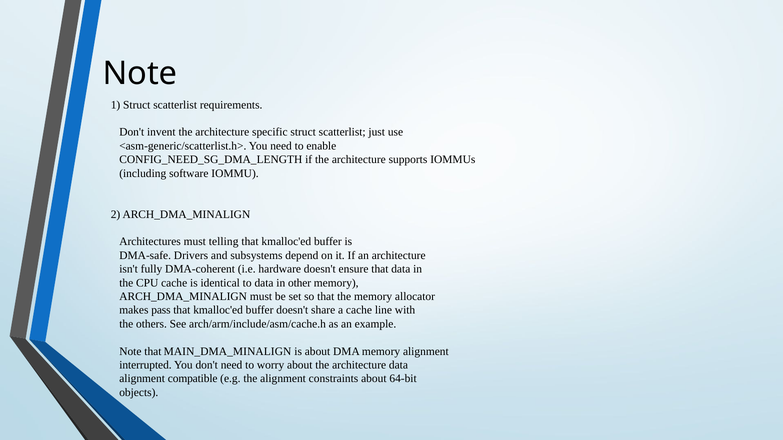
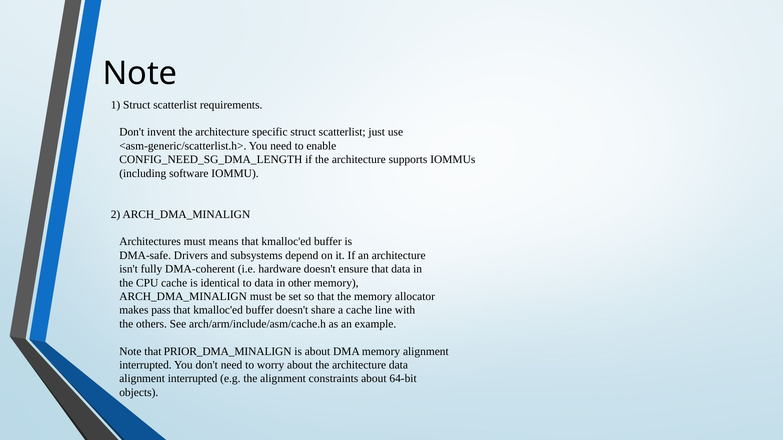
telling: telling -> means
MAIN_DMA_MINALIGN: MAIN_DMA_MINALIGN -> PRIOR_DMA_MINALIGN
compatible at (193, 379): compatible -> interrupted
